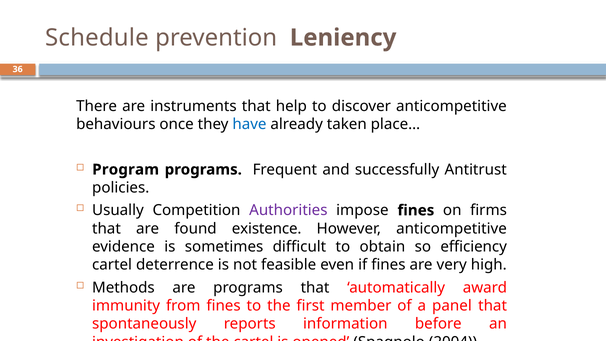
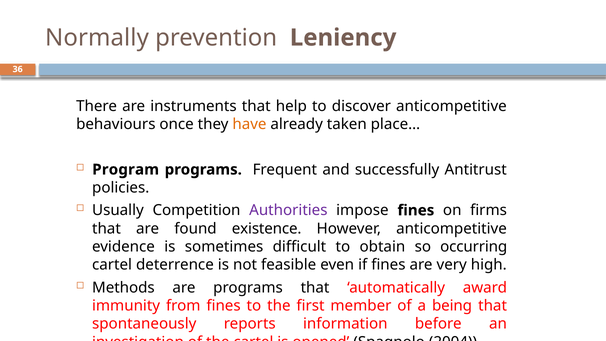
Schedule: Schedule -> Normally
have colour: blue -> orange
efficiency: efficiency -> occurring
panel: panel -> being
